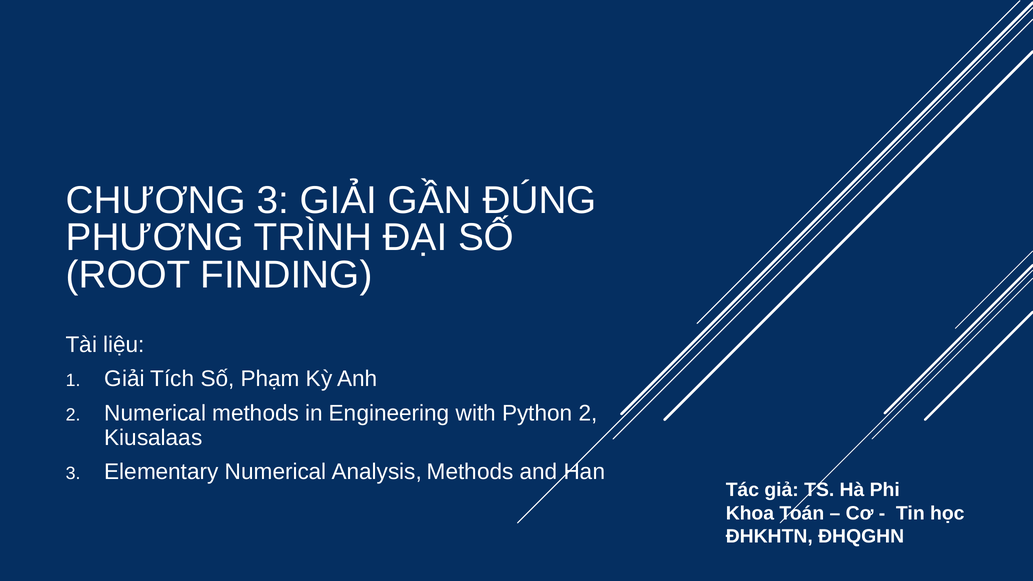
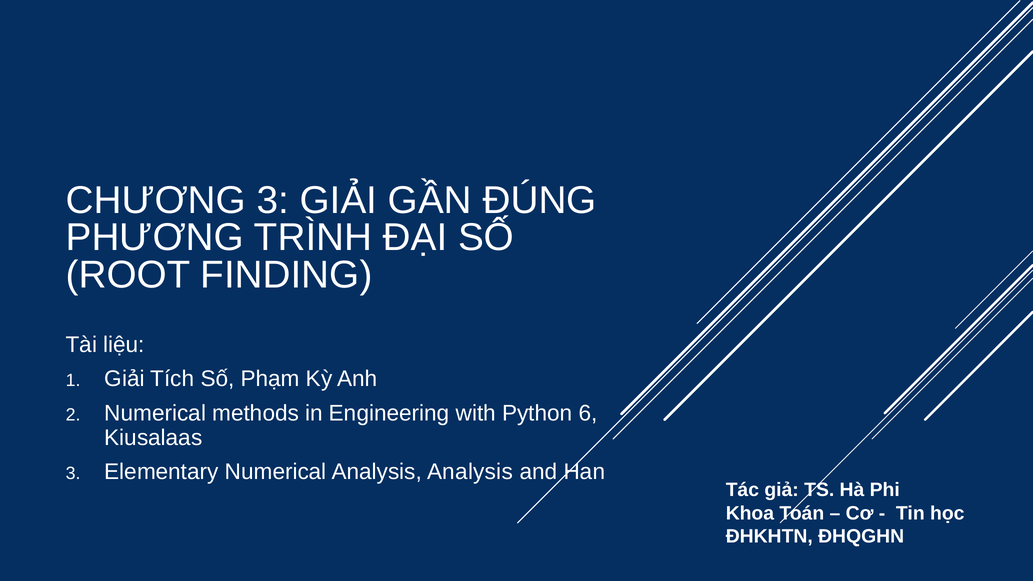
Python 2: 2 -> 6
Analysis Methods: Methods -> Analysis
